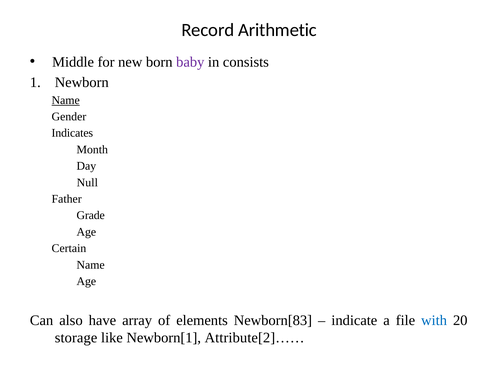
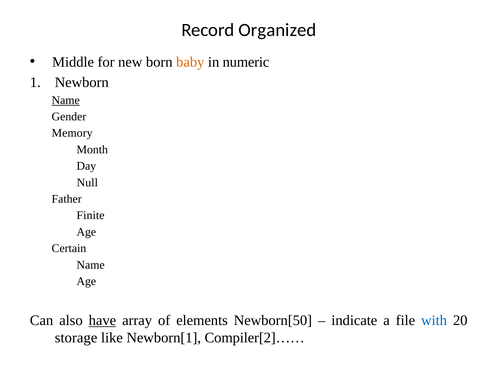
Arithmetic: Arithmetic -> Organized
baby colour: purple -> orange
consists: consists -> numeric
Indicates: Indicates -> Memory
Grade: Grade -> Finite
have underline: none -> present
Newborn[83: Newborn[83 -> Newborn[50
Attribute[2]……: Attribute[2]…… -> Compiler[2]……
